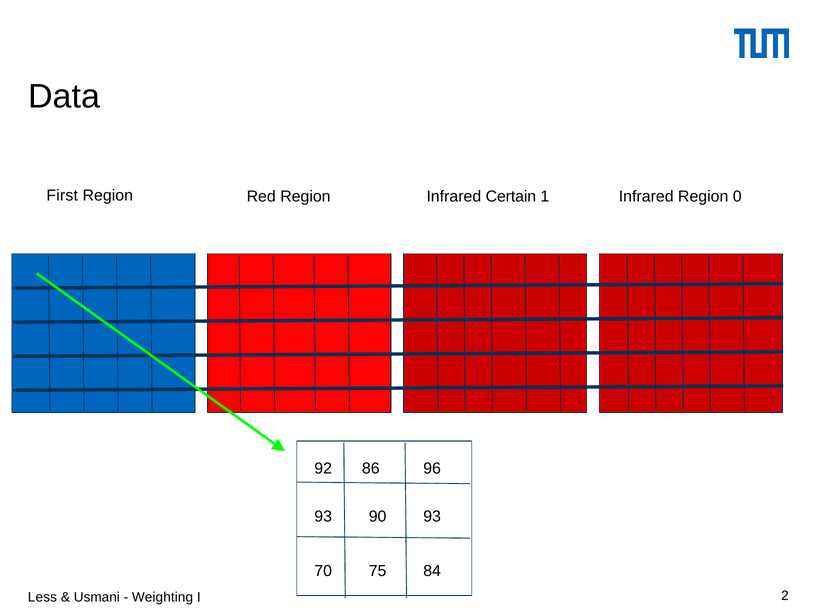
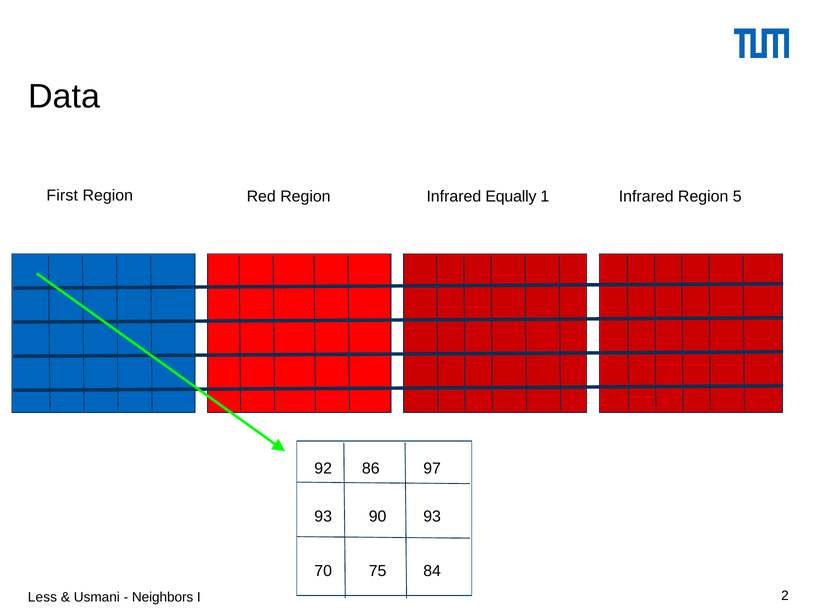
Certain: Certain -> Equally
0: 0 -> 5
96: 96 -> 97
Weighting: Weighting -> Neighbors
